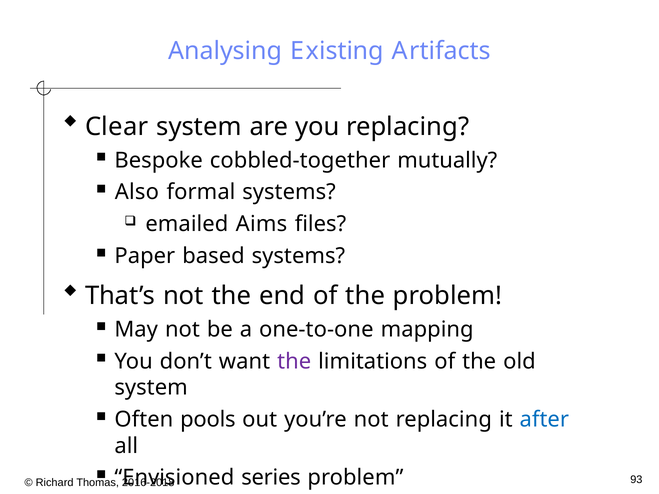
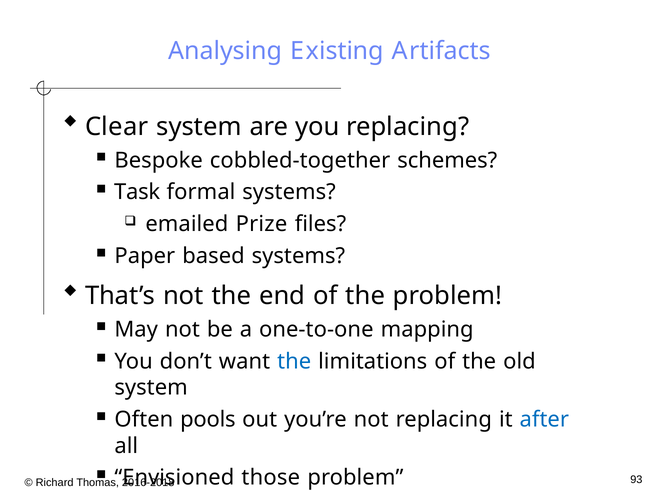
mutually: mutually -> schemes
Also: Also -> Task
Aims: Aims -> Prize
the at (294, 361) colour: purple -> blue
series: series -> those
